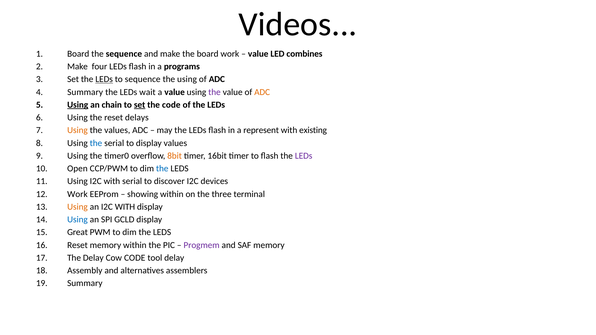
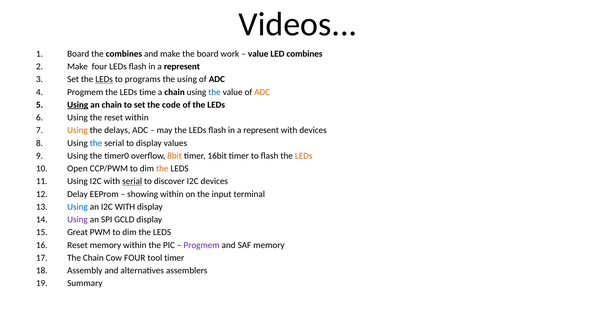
the sequence: sequence -> combines
programs at (182, 67): programs -> represent
to sequence: sequence -> programs
Summary at (85, 92): Summary -> Progmem
wait: wait -> time
a value: value -> chain
the at (214, 92) colour: purple -> blue
set at (140, 105) underline: present -> none
reset delays: delays -> within
the values: values -> delays
with existing: existing -> devices
LEDs at (304, 156) colour: purple -> orange
the at (162, 169) colour: blue -> orange
serial at (132, 181) underline: none -> present
Work at (77, 194): Work -> Delay
three: three -> input
Using at (77, 207) colour: orange -> blue
Using at (77, 220) colour: blue -> purple
The Delay: Delay -> Chain
Cow CODE: CODE -> FOUR
tool delay: delay -> timer
